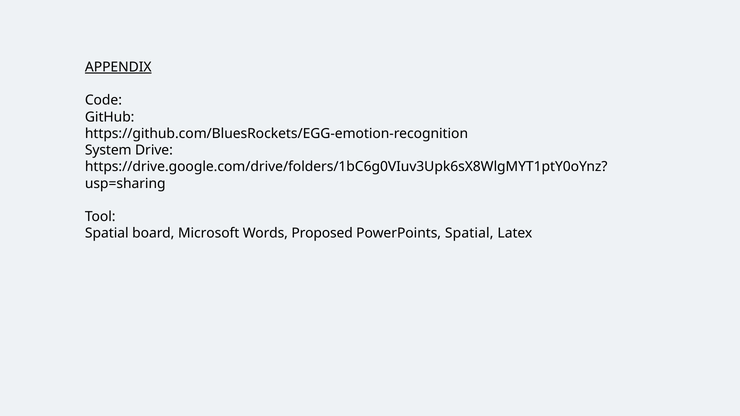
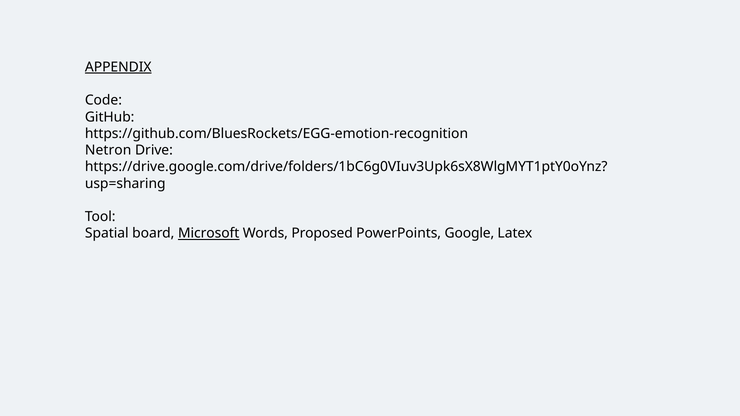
System: System -> Netron
Microsoft underline: none -> present
PowerPoints Spatial: Spatial -> Google
